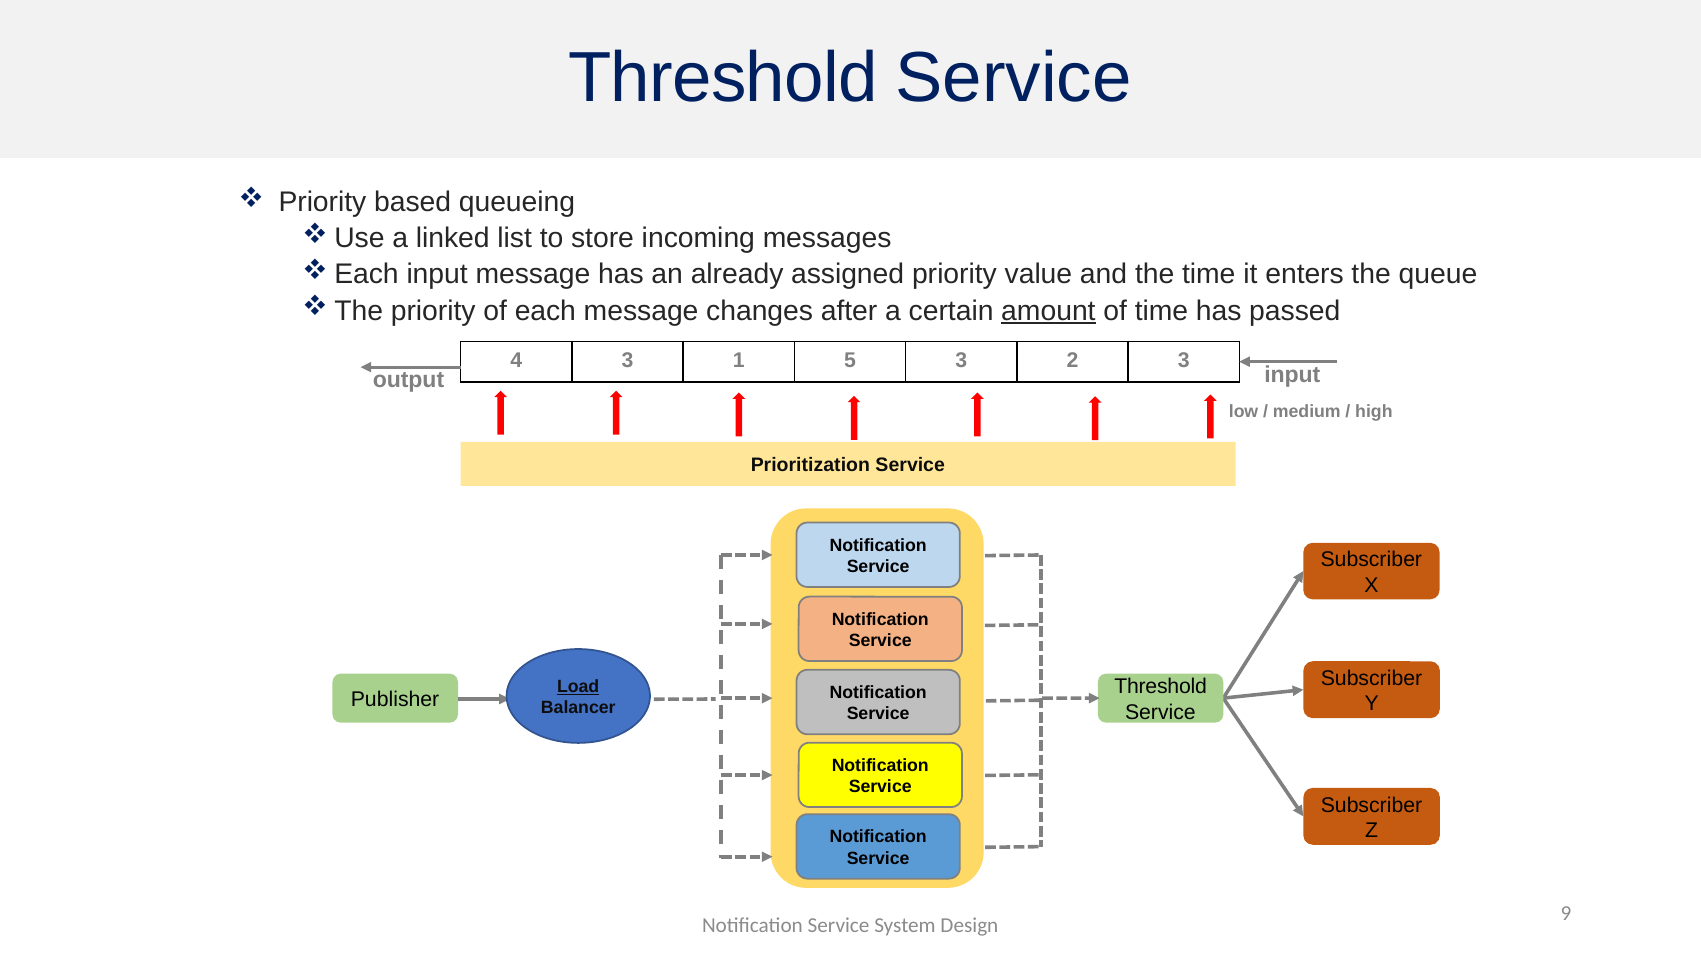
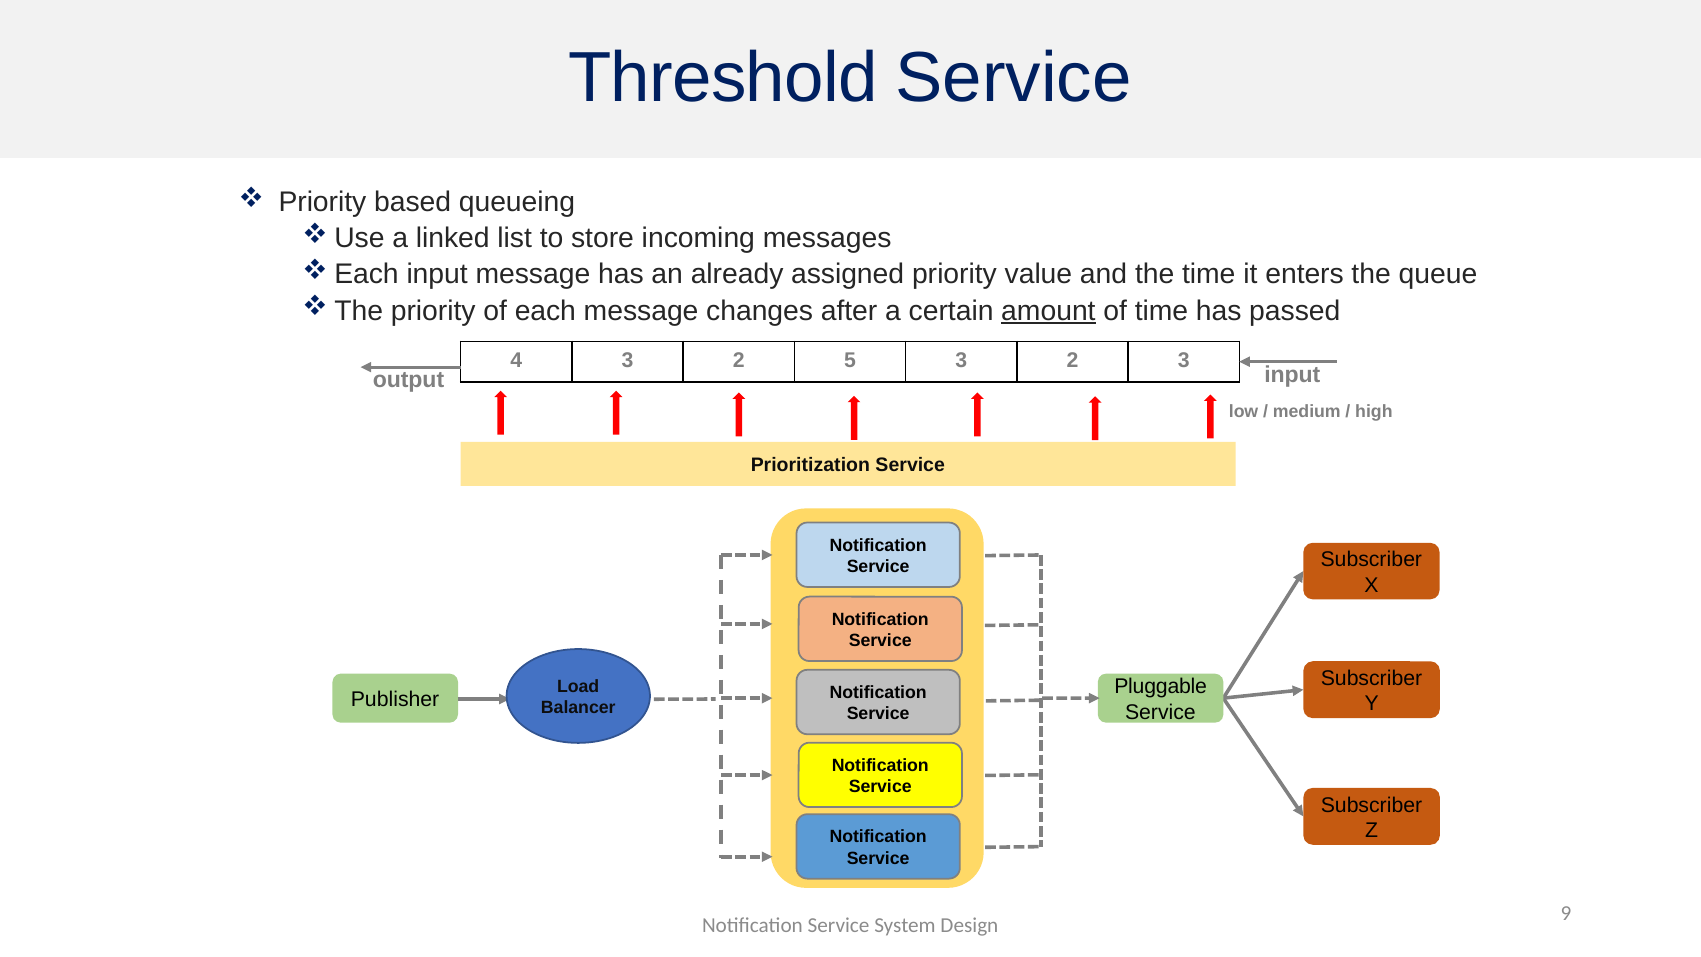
4 3 1: 1 -> 2
Threshold at (1161, 687): Threshold -> Pluggable
Load underline: present -> none
